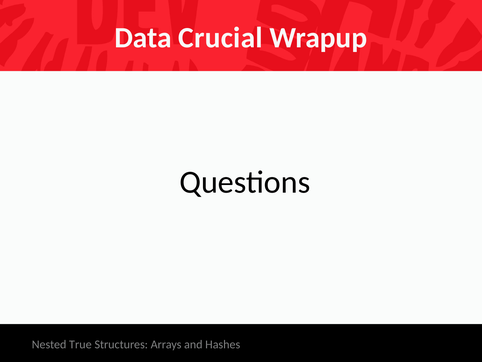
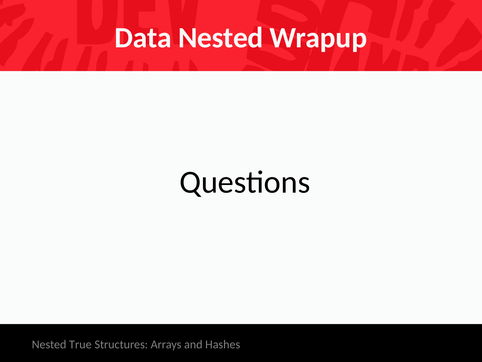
Data Crucial: Crucial -> Nested
